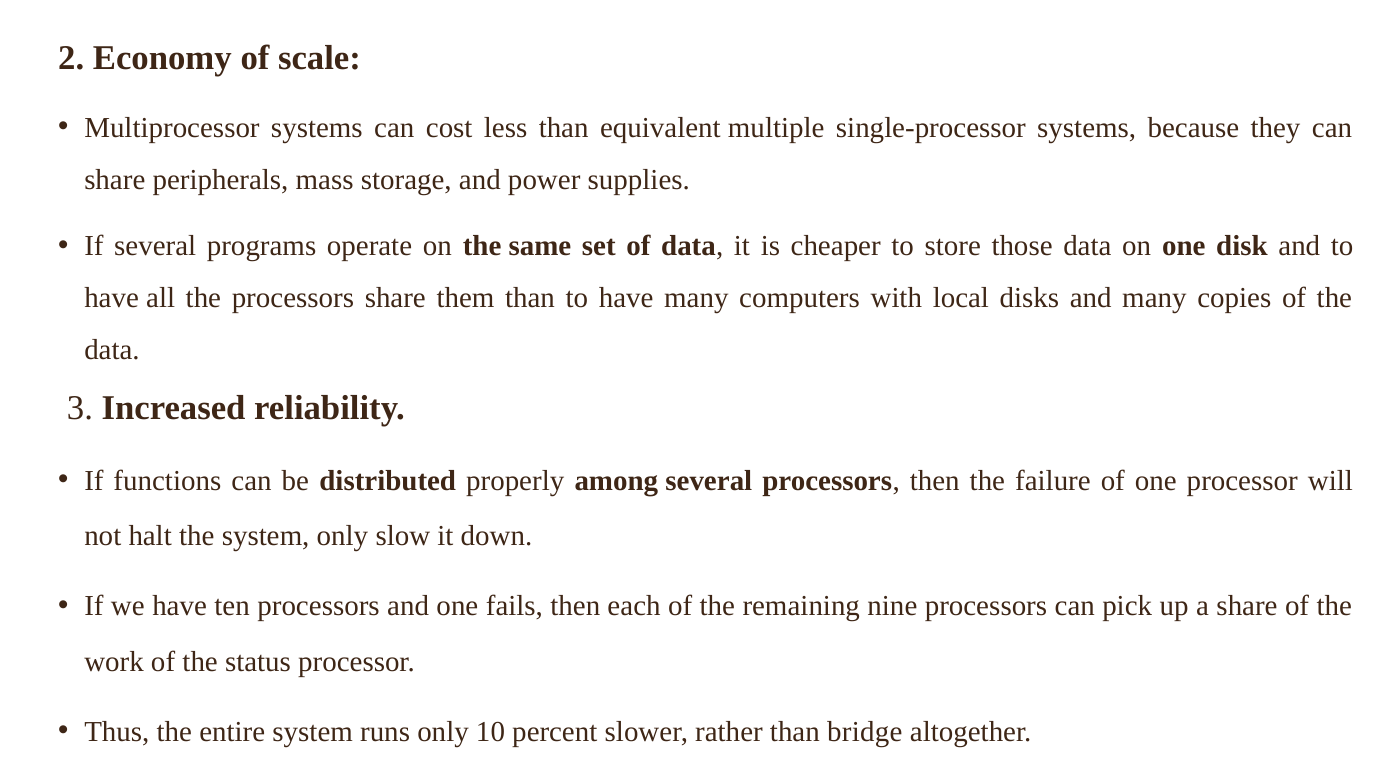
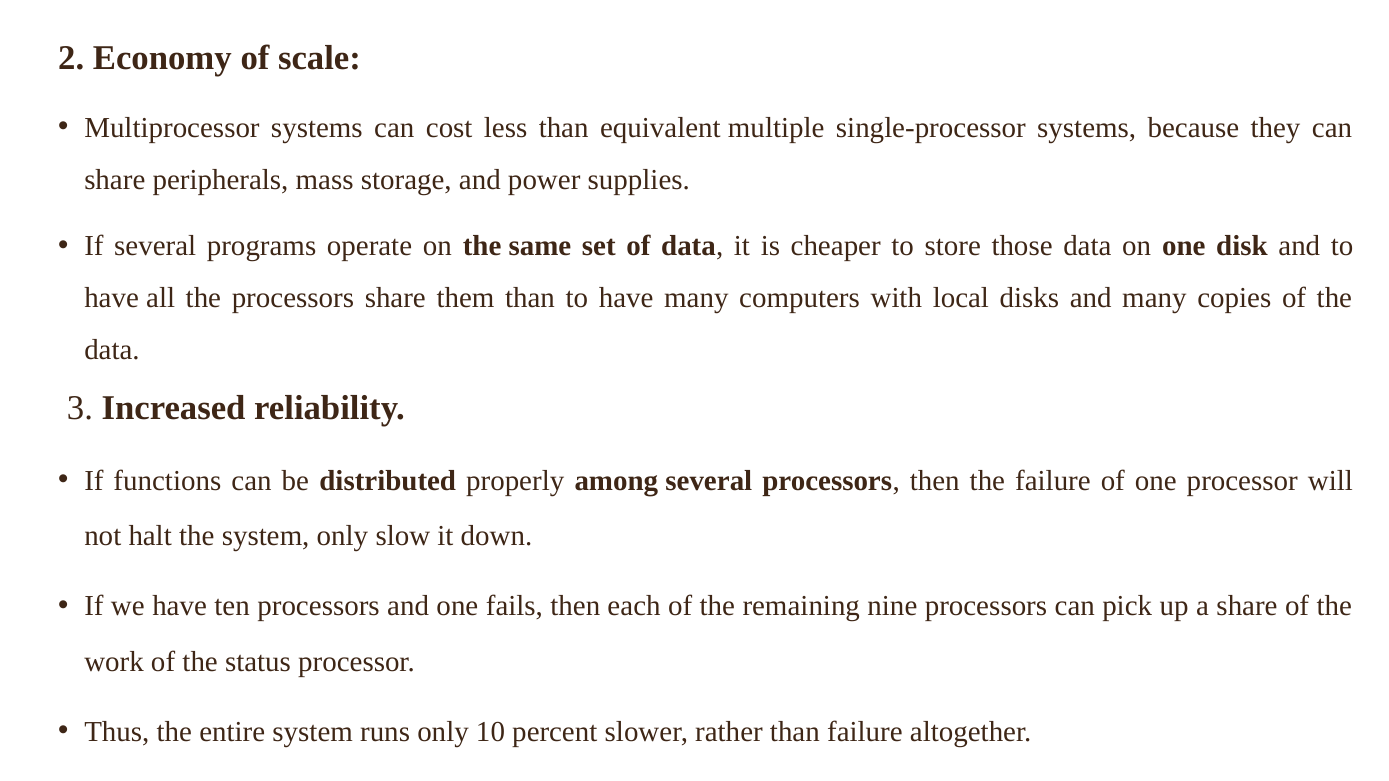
than bridge: bridge -> failure
